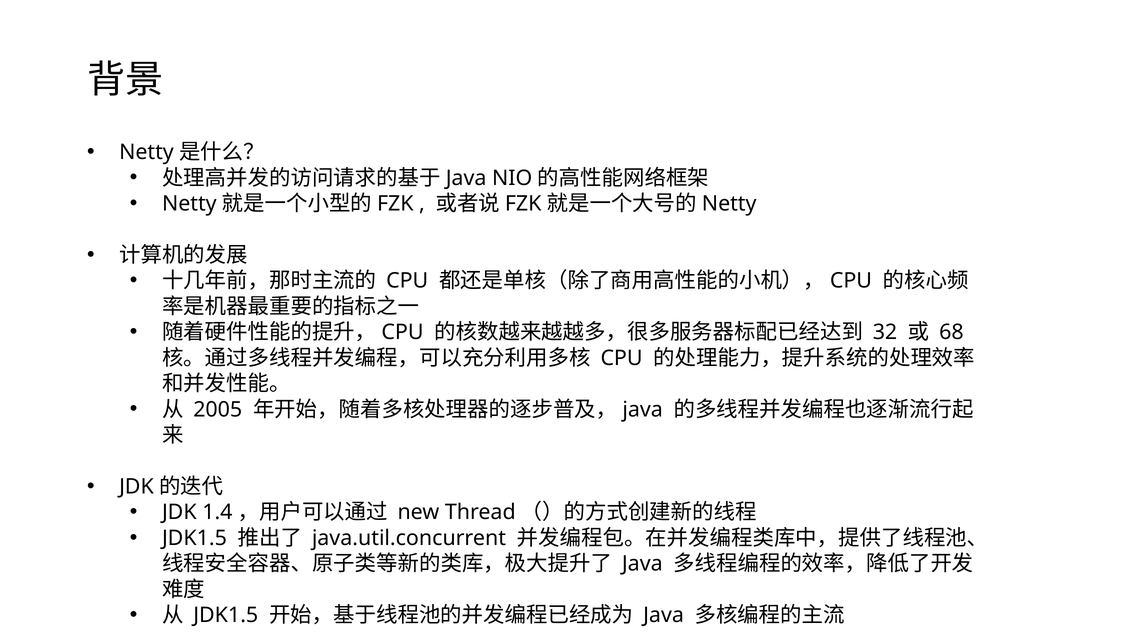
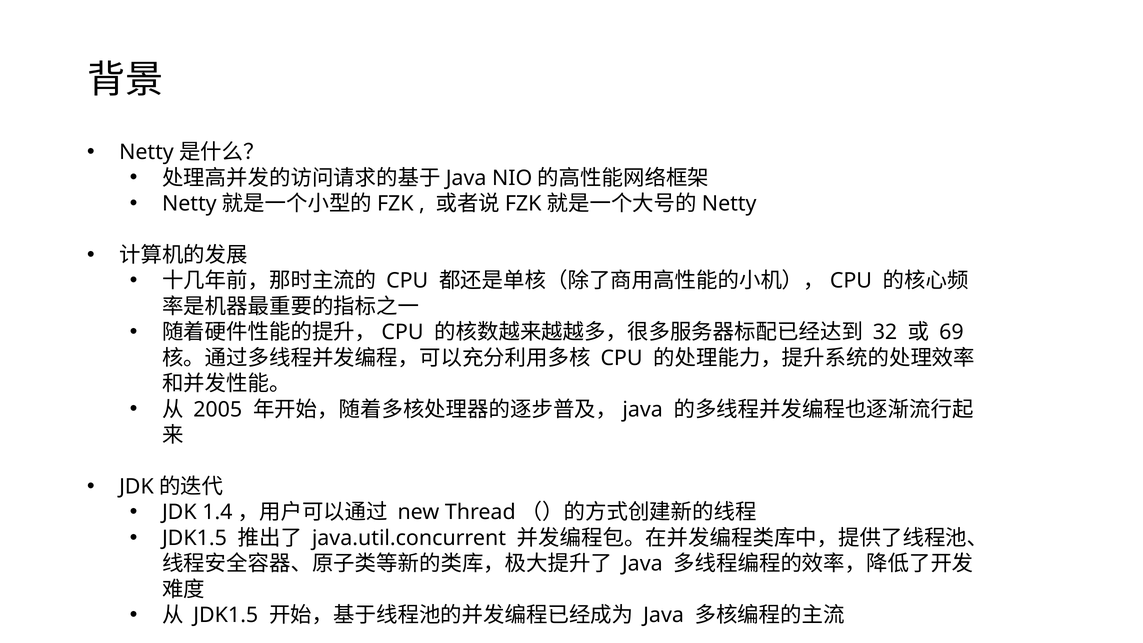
68: 68 -> 69
